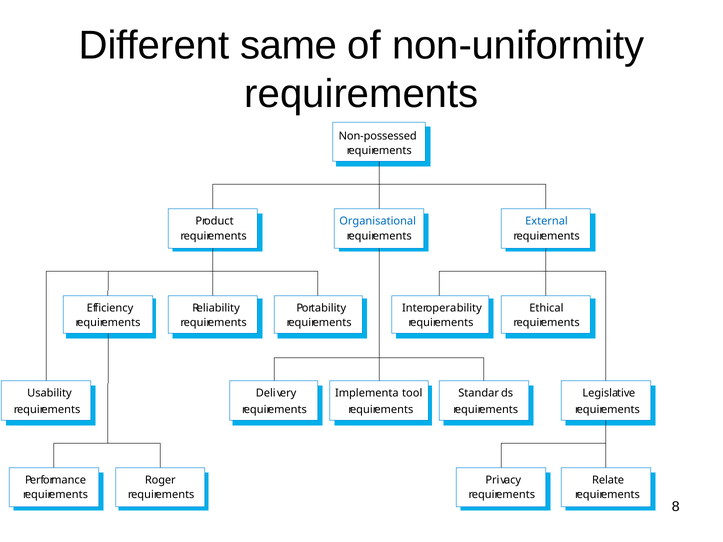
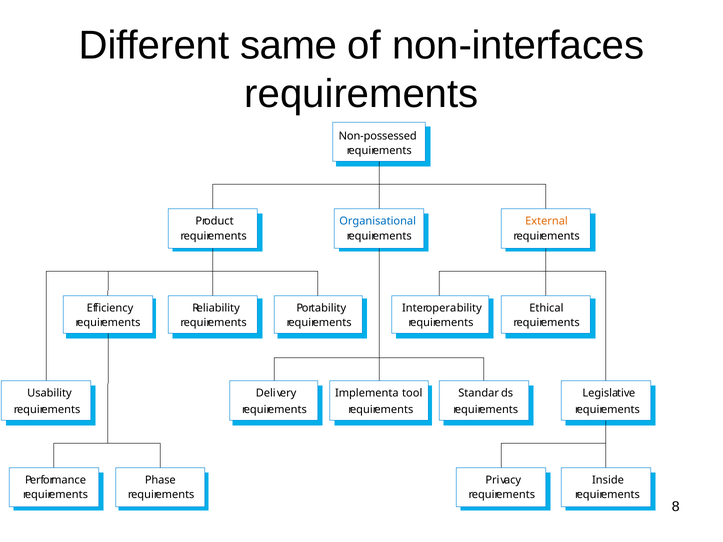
non-uniformity: non-uniformity -> non-interfaces
External colour: blue -> orange
Roger: Roger -> Phase
Relate: Relate -> Inside
